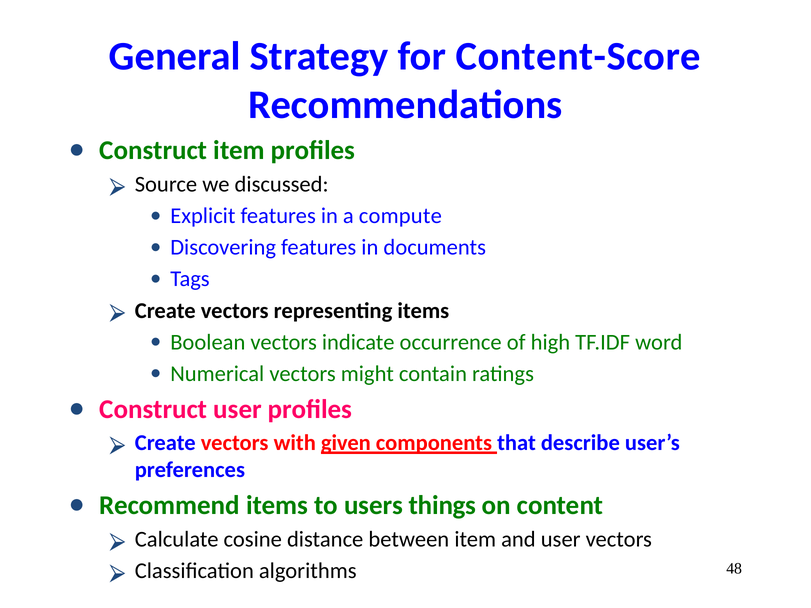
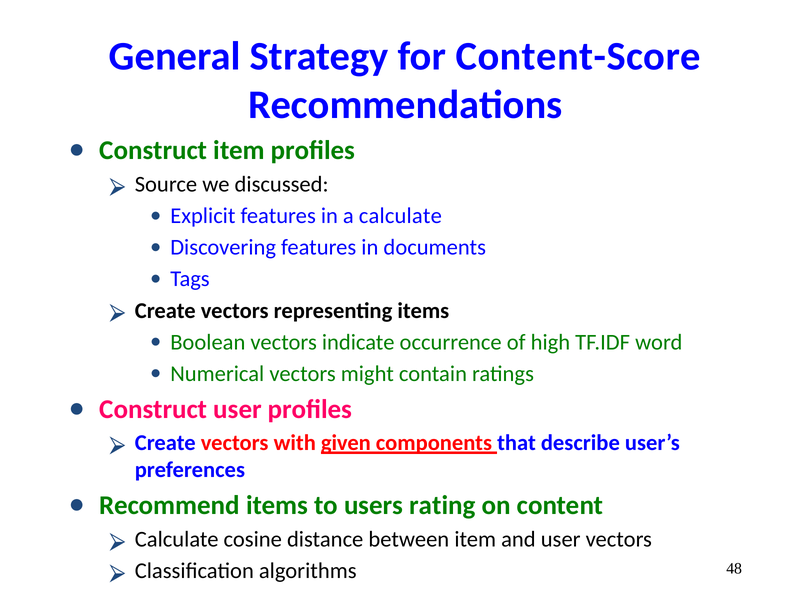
a compute: compute -> calculate
things: things -> rating
